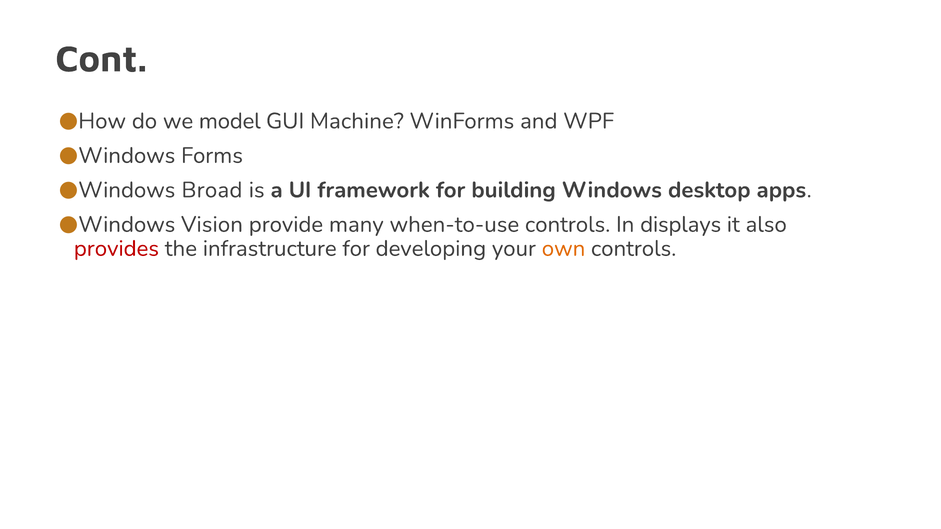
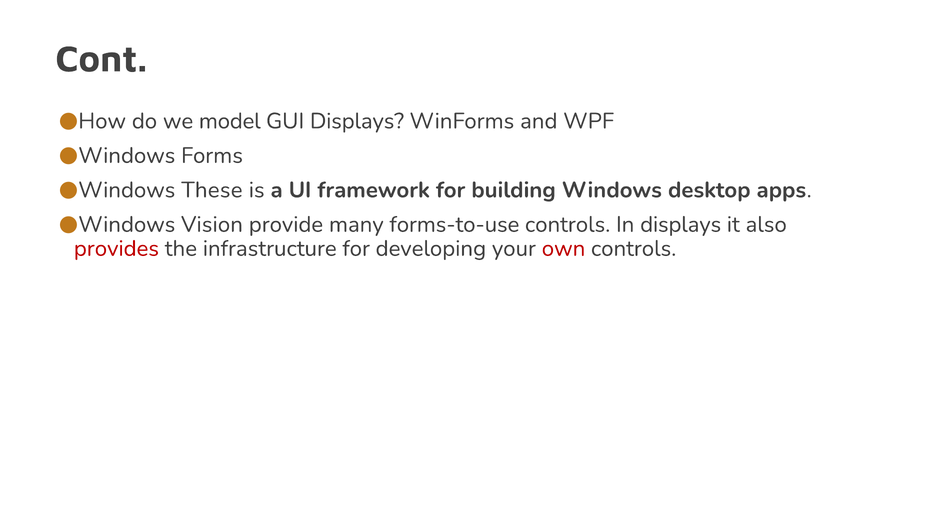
GUI Machine: Machine -> Displays
Broad: Broad -> These
when-to-use: when-to-use -> forms-to-use
own colour: orange -> red
